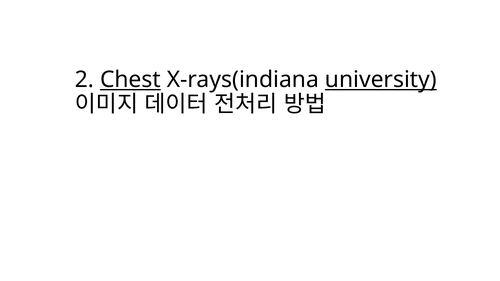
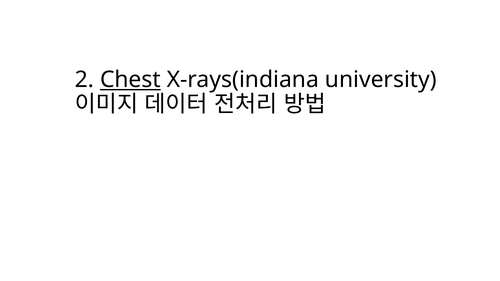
university underline: present -> none
